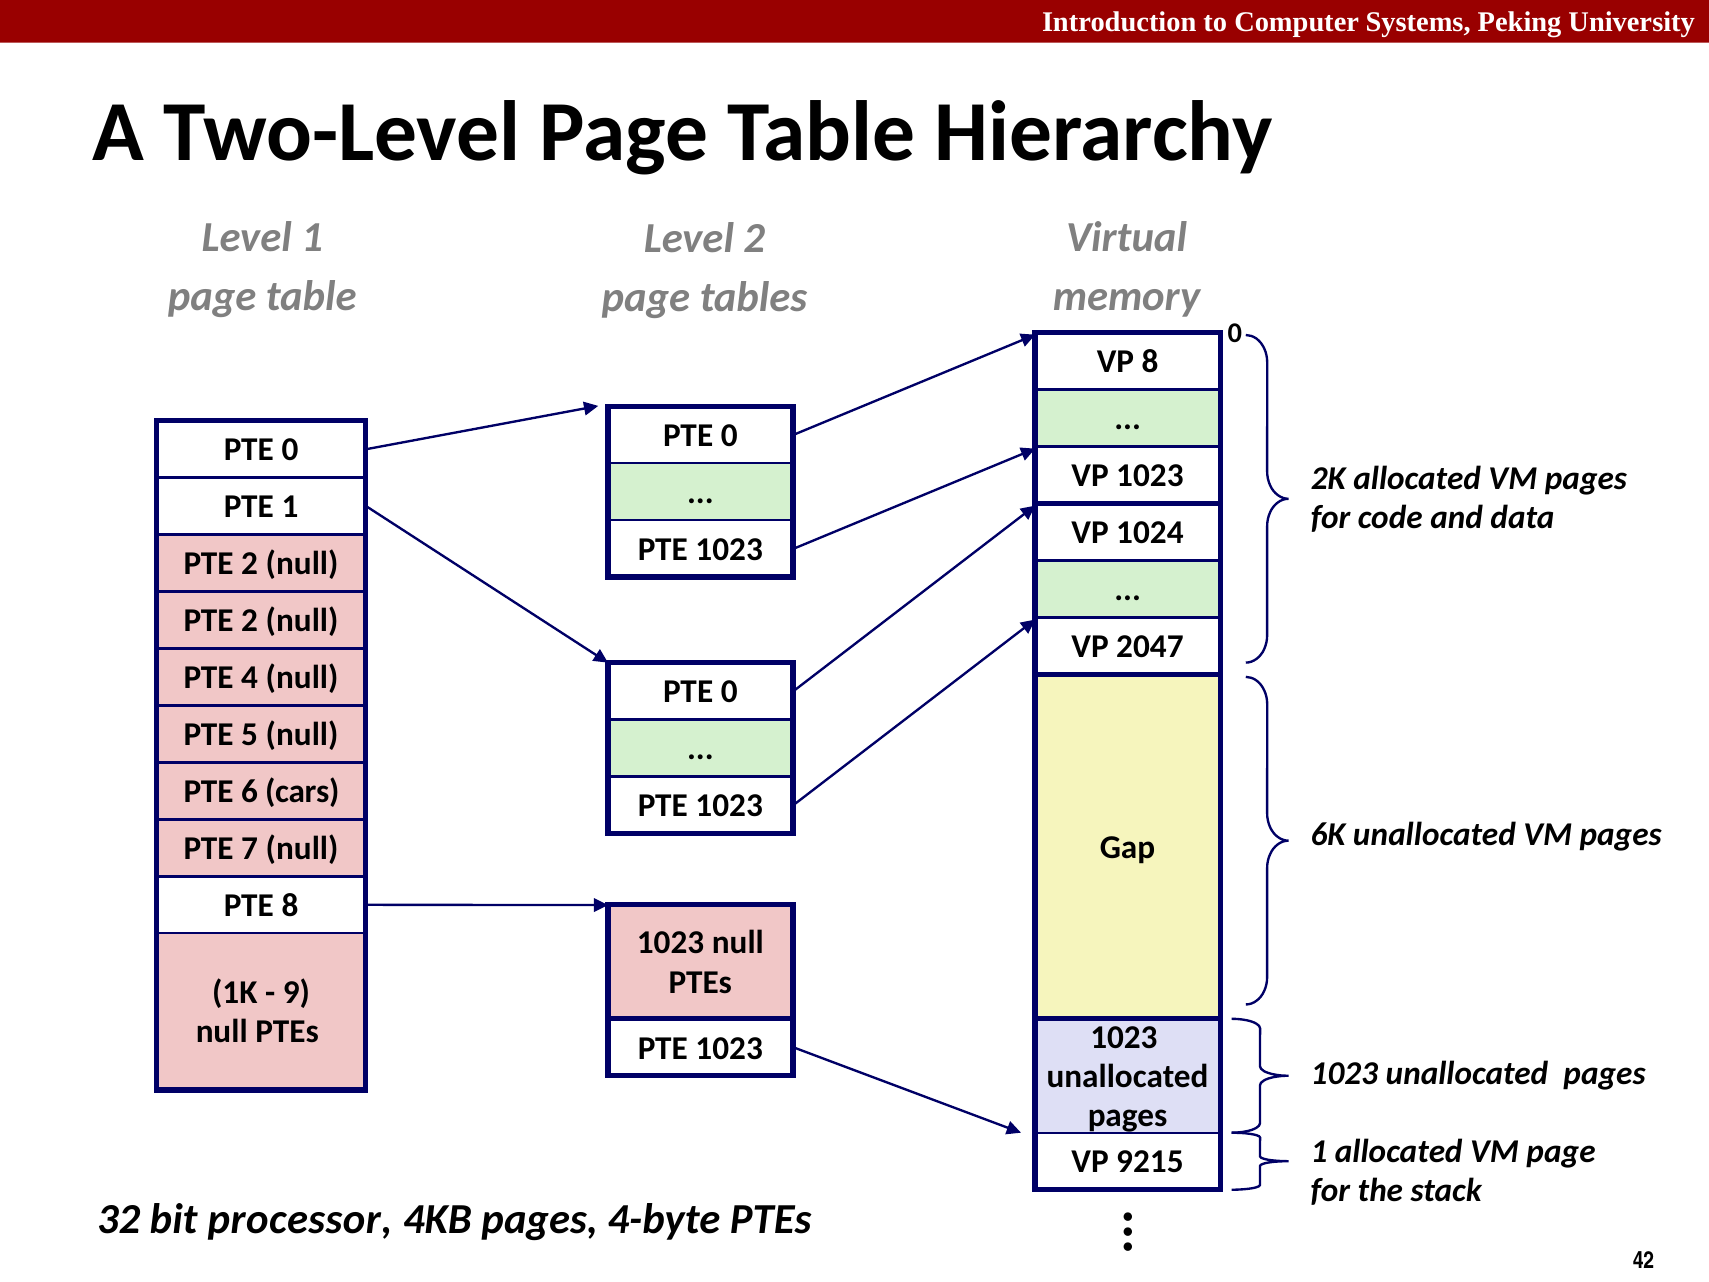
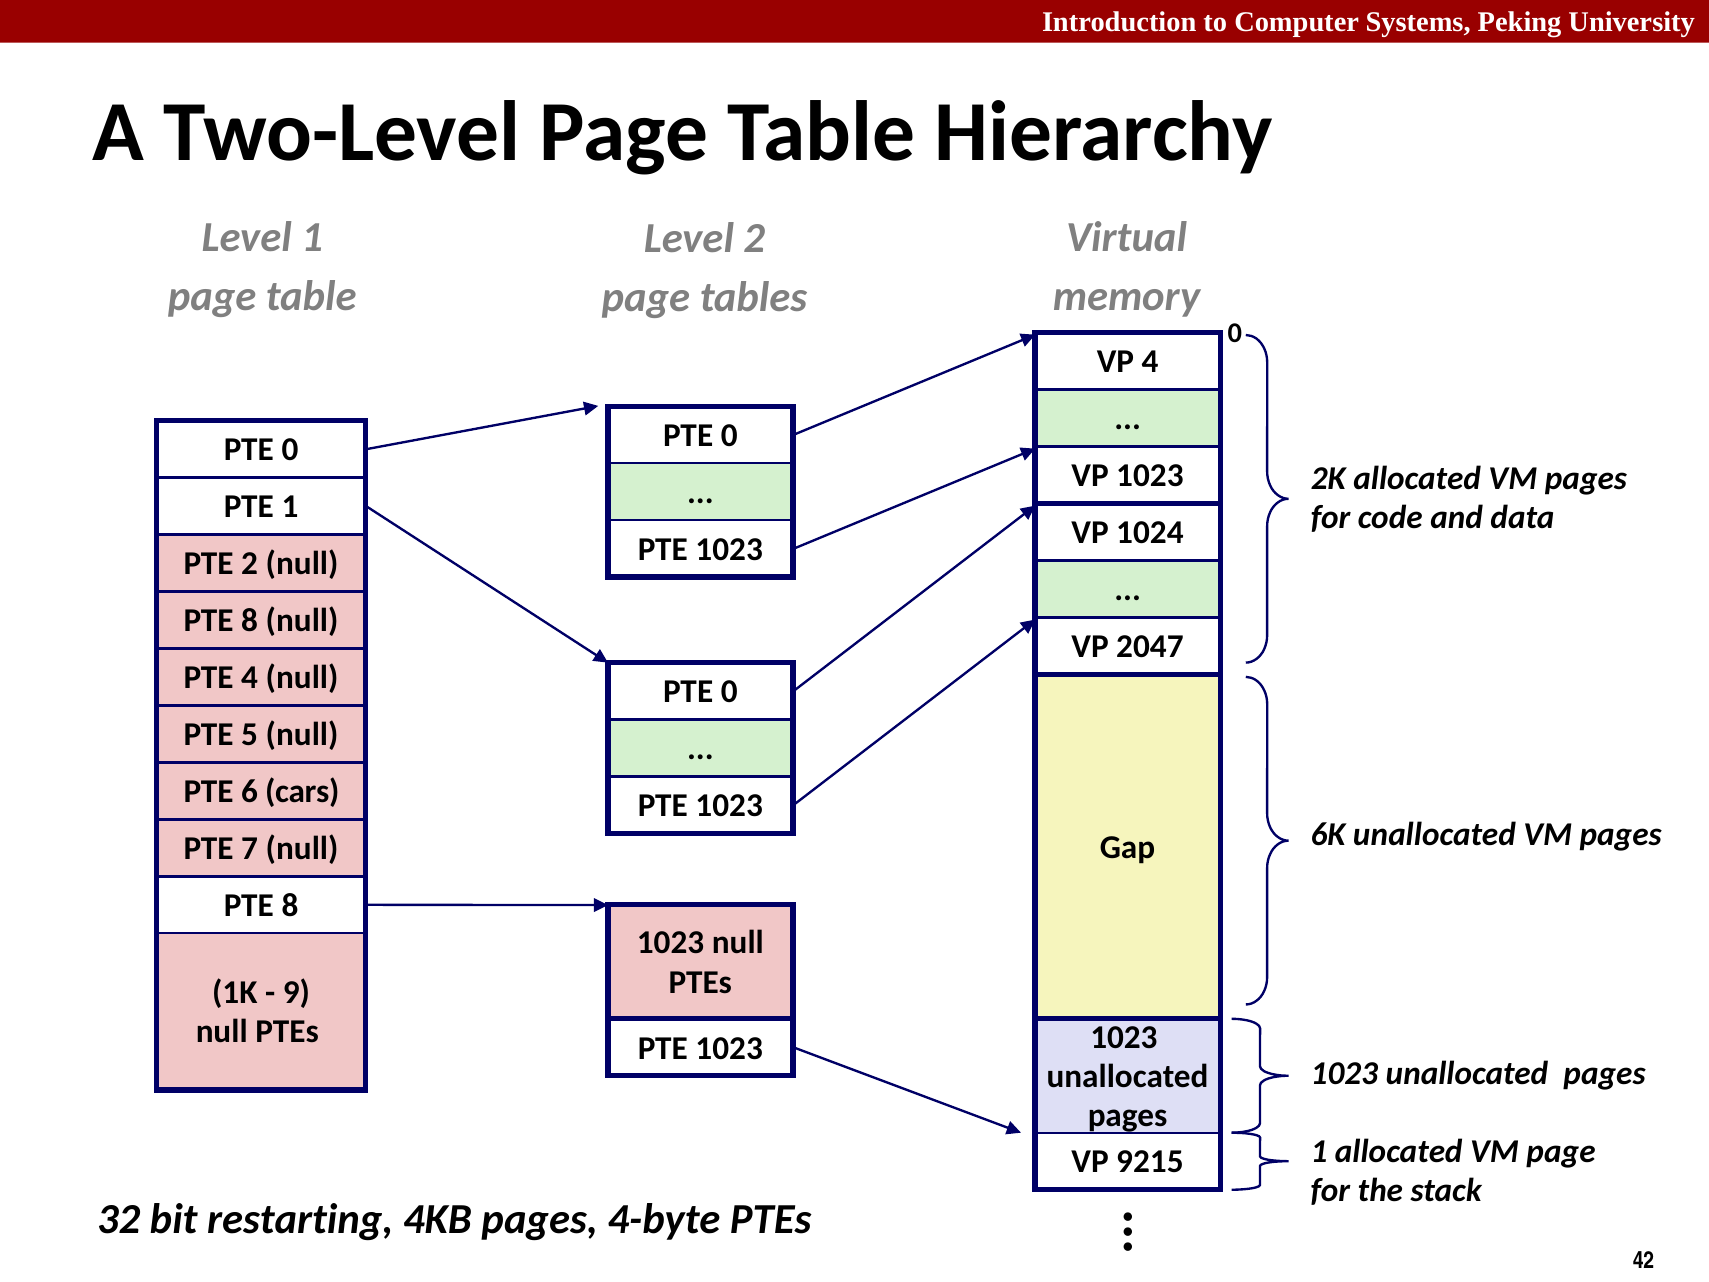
VP 8: 8 -> 4
2 at (250, 621): 2 -> 8
processor: processor -> restarting
